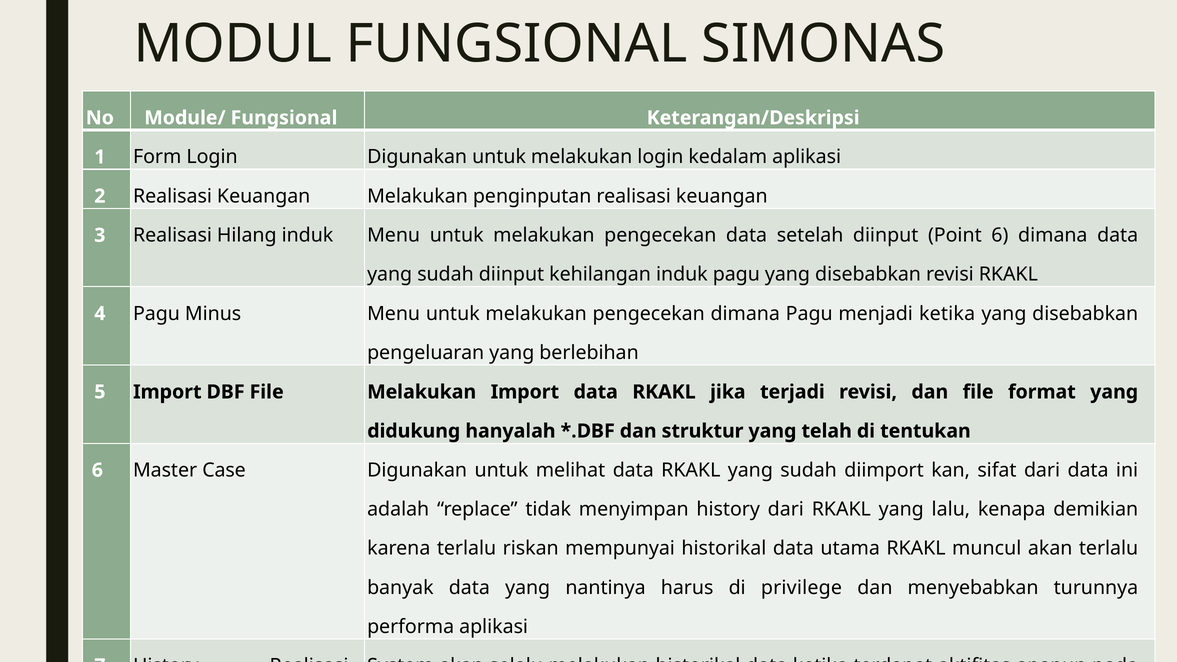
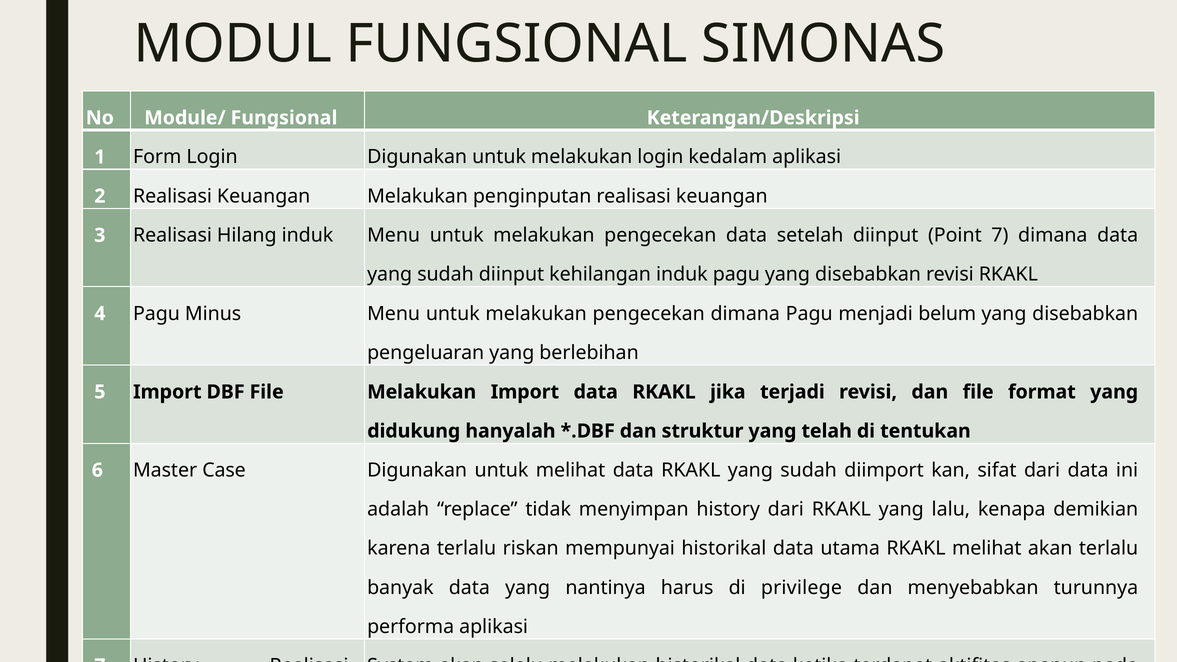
Point 6: 6 -> 7
menjadi ketika: ketika -> belum
RKAKL muncul: muncul -> melihat
